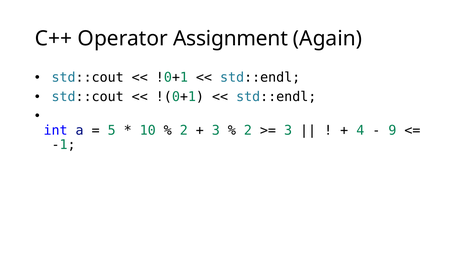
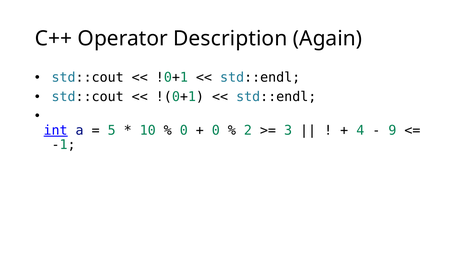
Assignment: Assignment -> Description
int underline: none -> present
2 at (184, 130): 2 -> 0
3 at (216, 130): 3 -> 0
